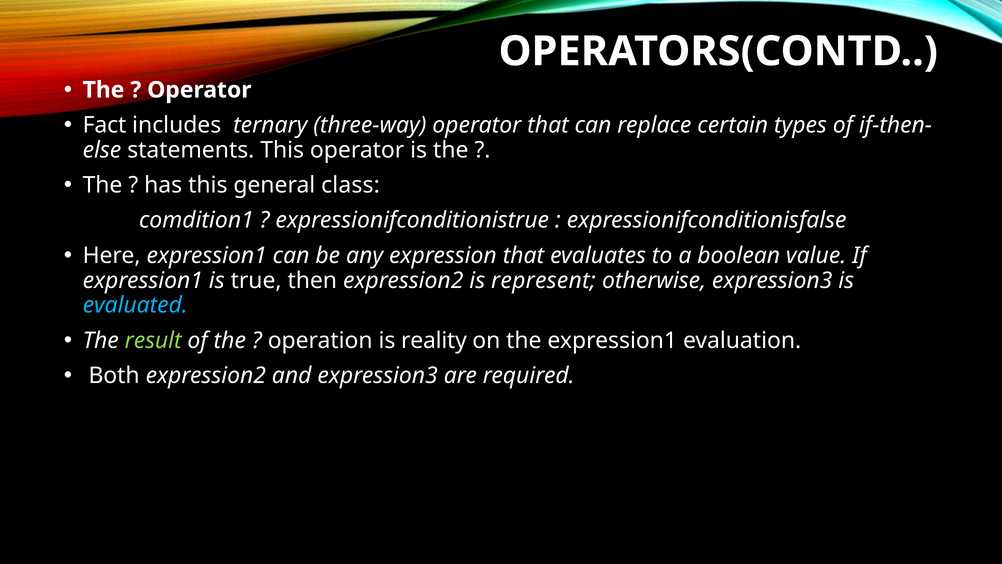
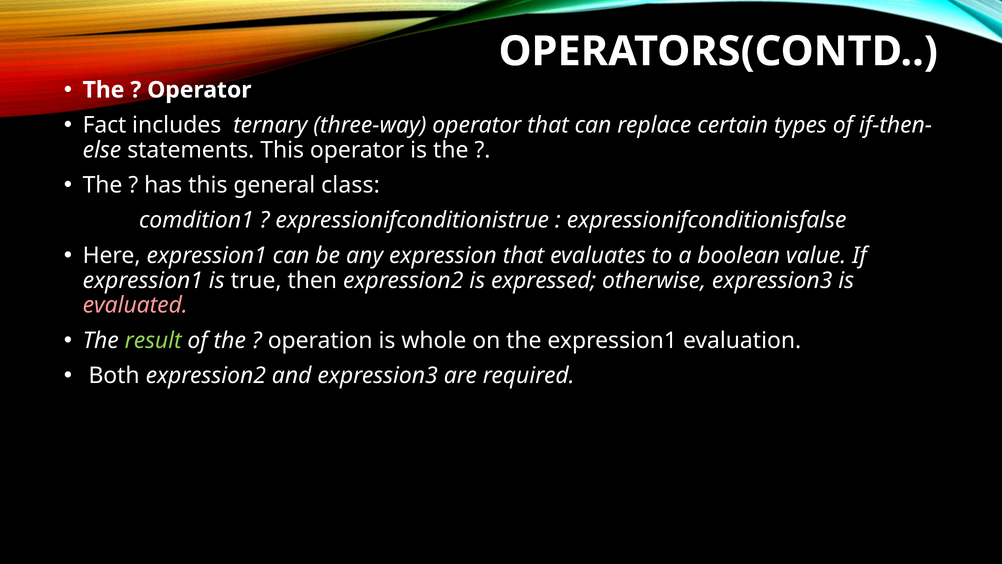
represent: represent -> expressed
evaluated colour: light blue -> pink
reality: reality -> whole
